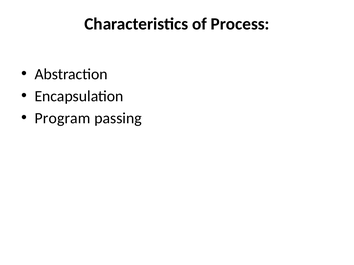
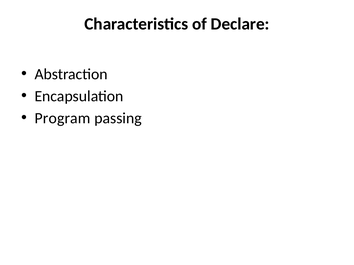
Process: Process -> Declare
